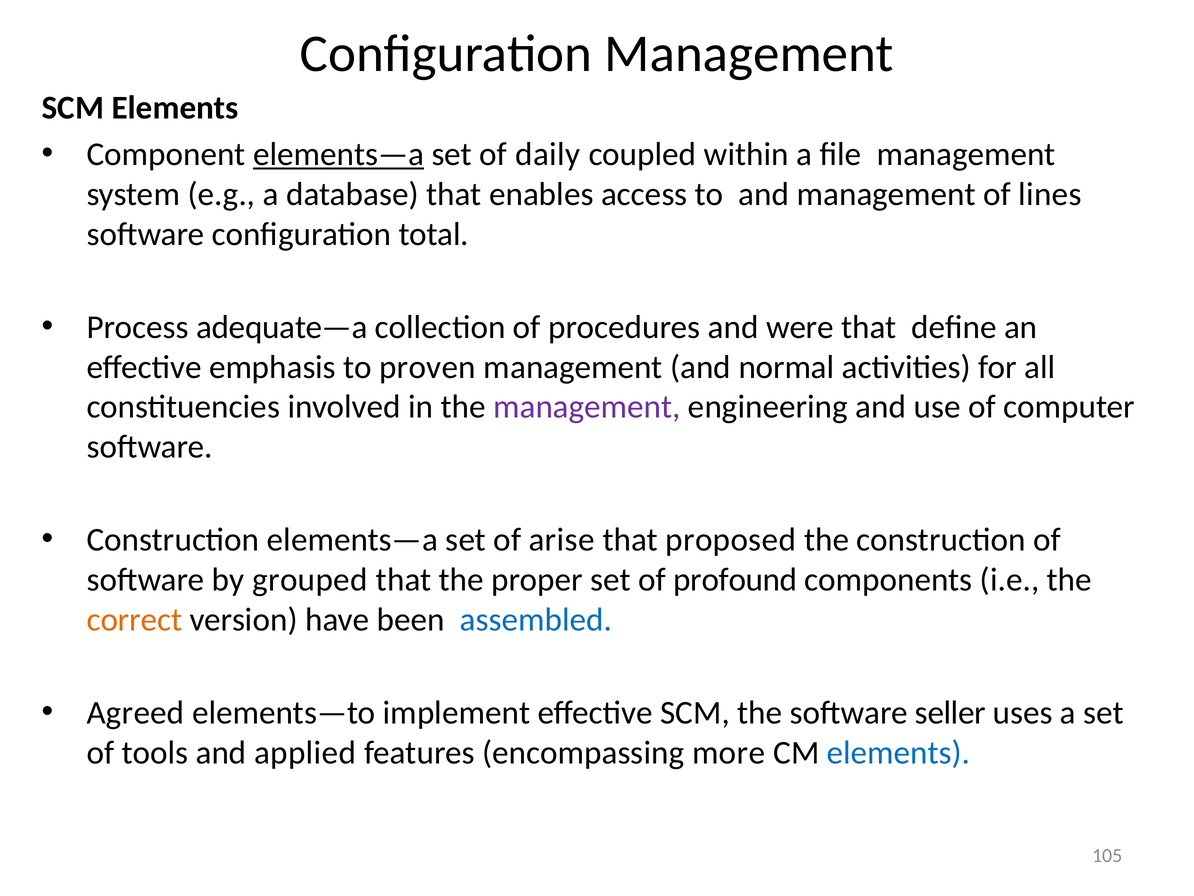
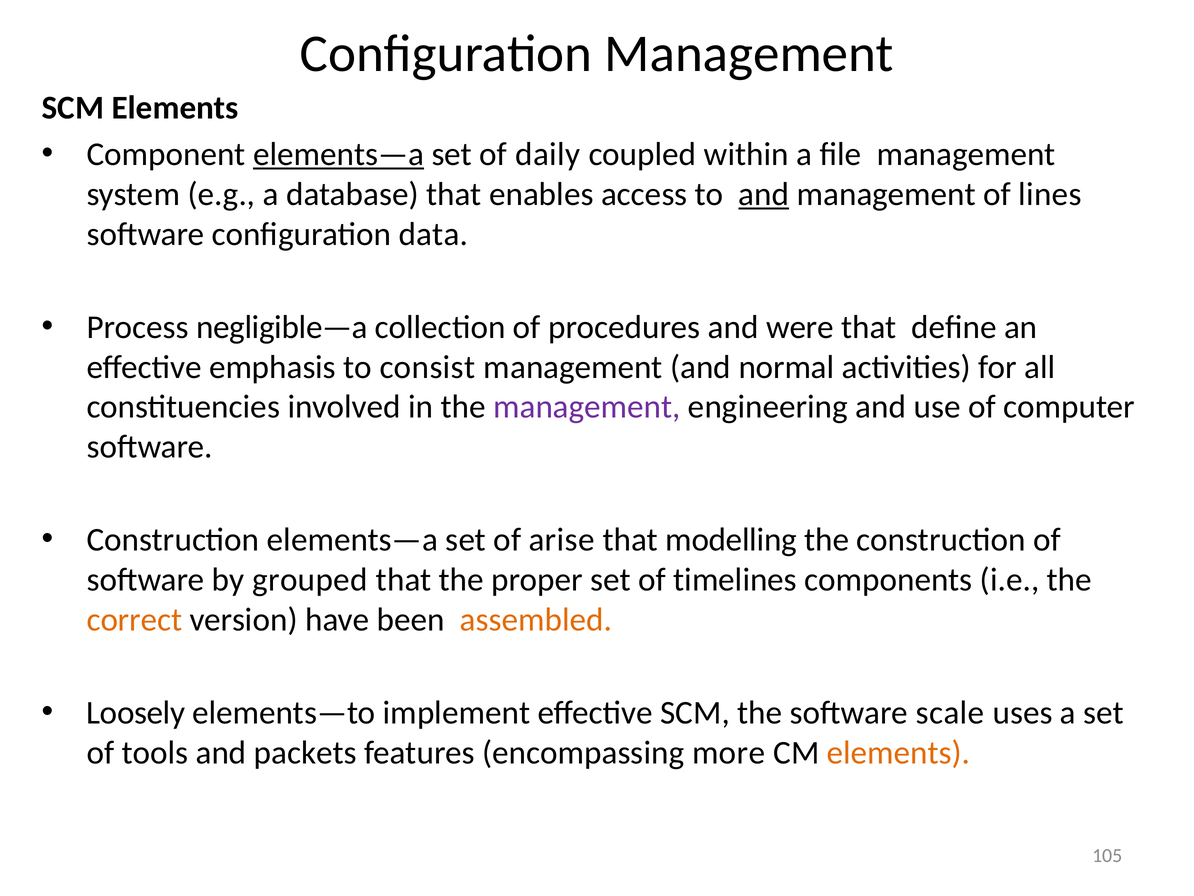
and at (764, 194) underline: none -> present
total: total -> data
adequate—a: adequate—a -> negligible—a
proven: proven -> consist
proposed: proposed -> modelling
profound: profound -> timelines
assembled colour: blue -> orange
Agreed: Agreed -> Loosely
seller: seller -> scale
applied: applied -> packets
elements at (899, 752) colour: blue -> orange
